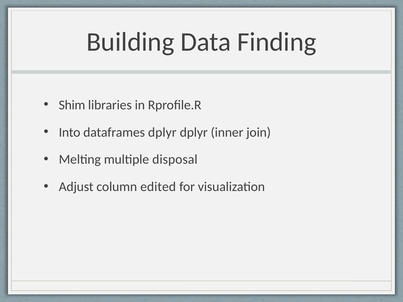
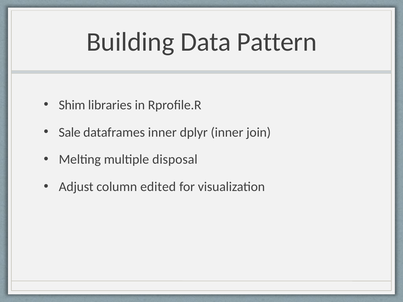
Finding: Finding -> Pattern
Into: Into -> Sale
dataframes dplyr: dplyr -> inner
